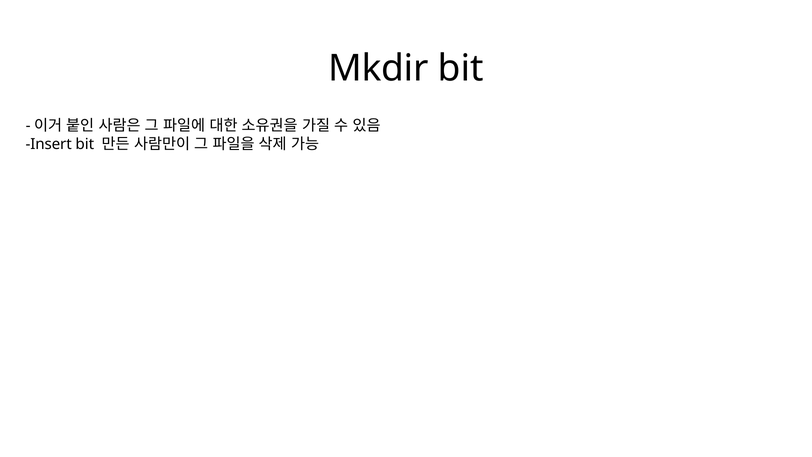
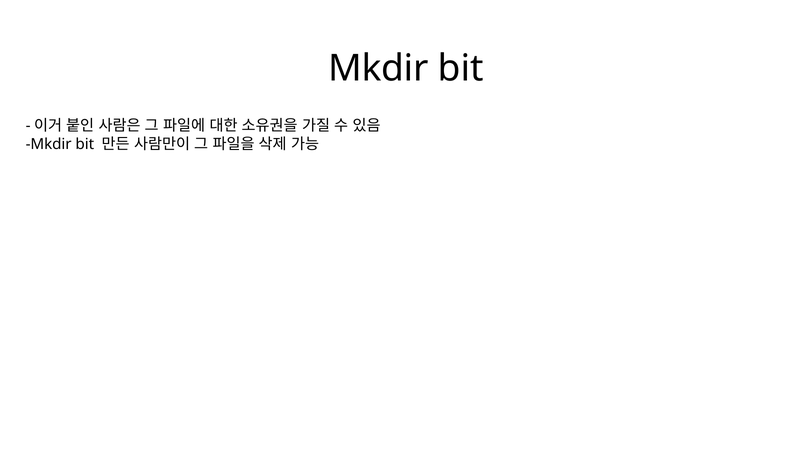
Insert at (49, 144): Insert -> Mkdir
